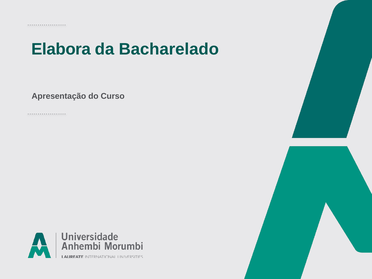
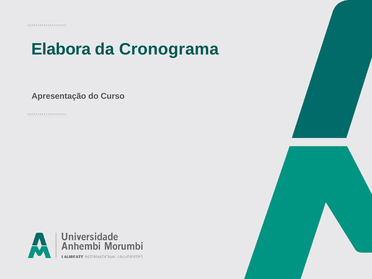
Bacharelado: Bacharelado -> Cronograma
